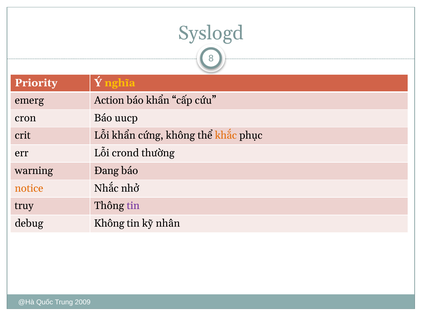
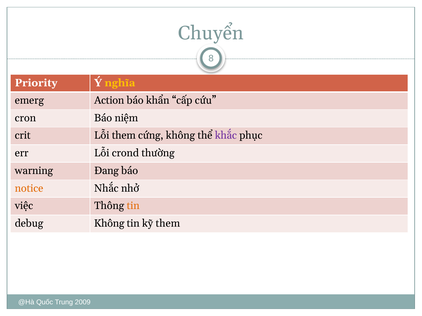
Syslogd: Syslogd -> Chuyển
uucp: uucp -> niệm
Lỗi khẩn: khẩn -> them
khắc colour: orange -> purple
truy: truy -> việc
tin at (133, 206) colour: purple -> orange
kỹ nhân: nhân -> them
